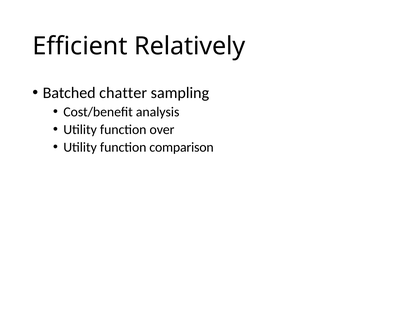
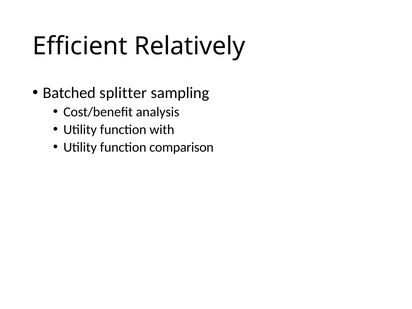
chatter: chatter -> splitter
over: over -> with
